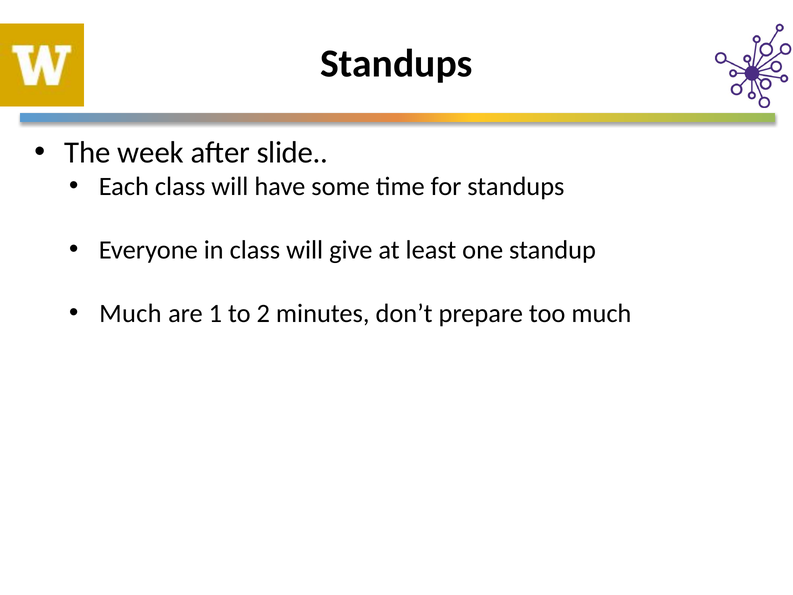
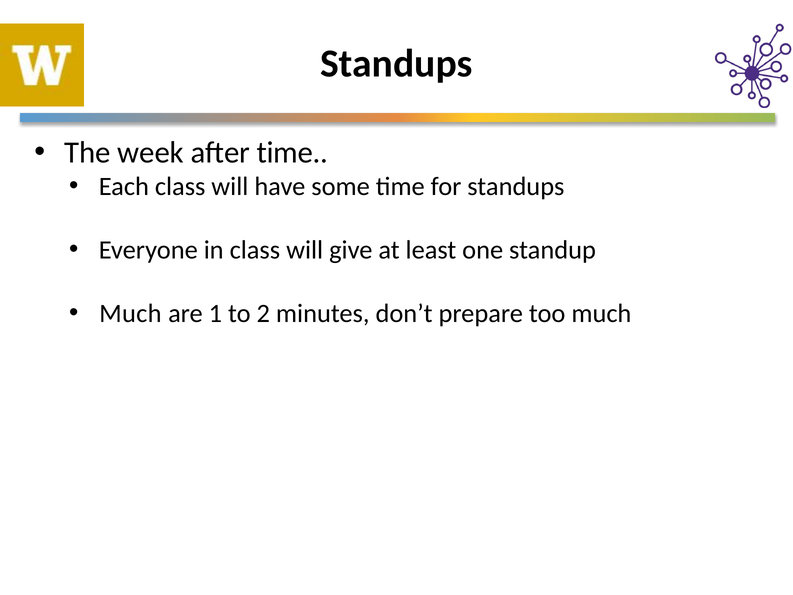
after slide: slide -> time
